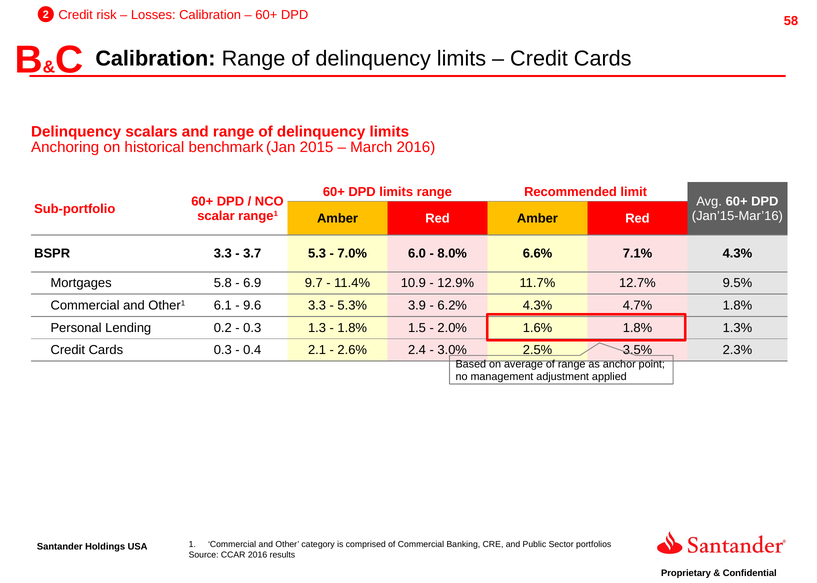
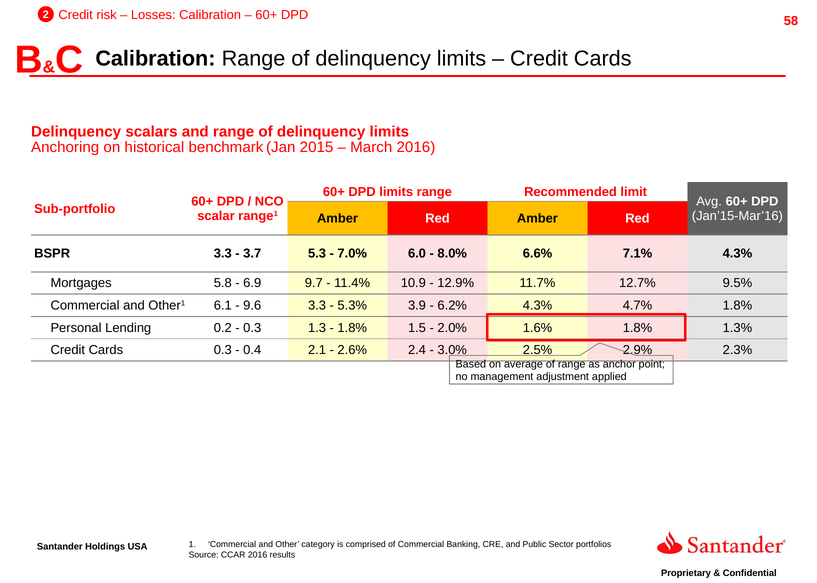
3.5%: 3.5% -> 2.9%
